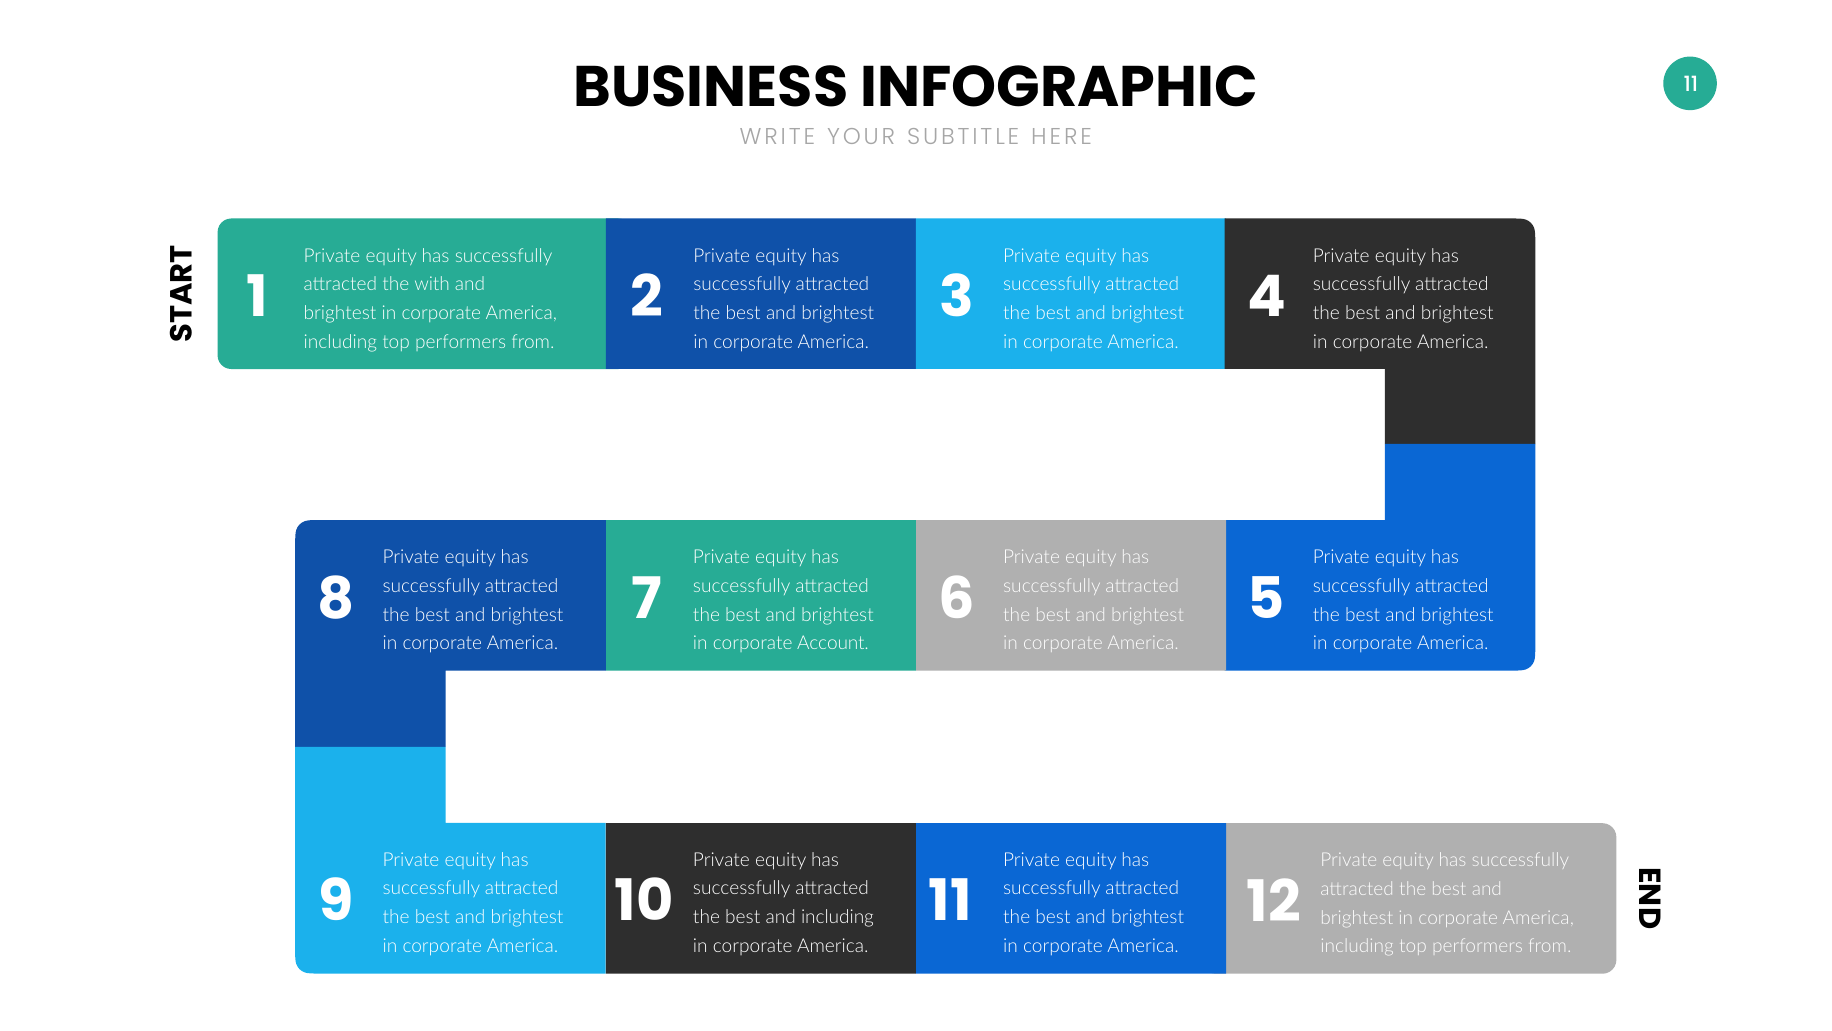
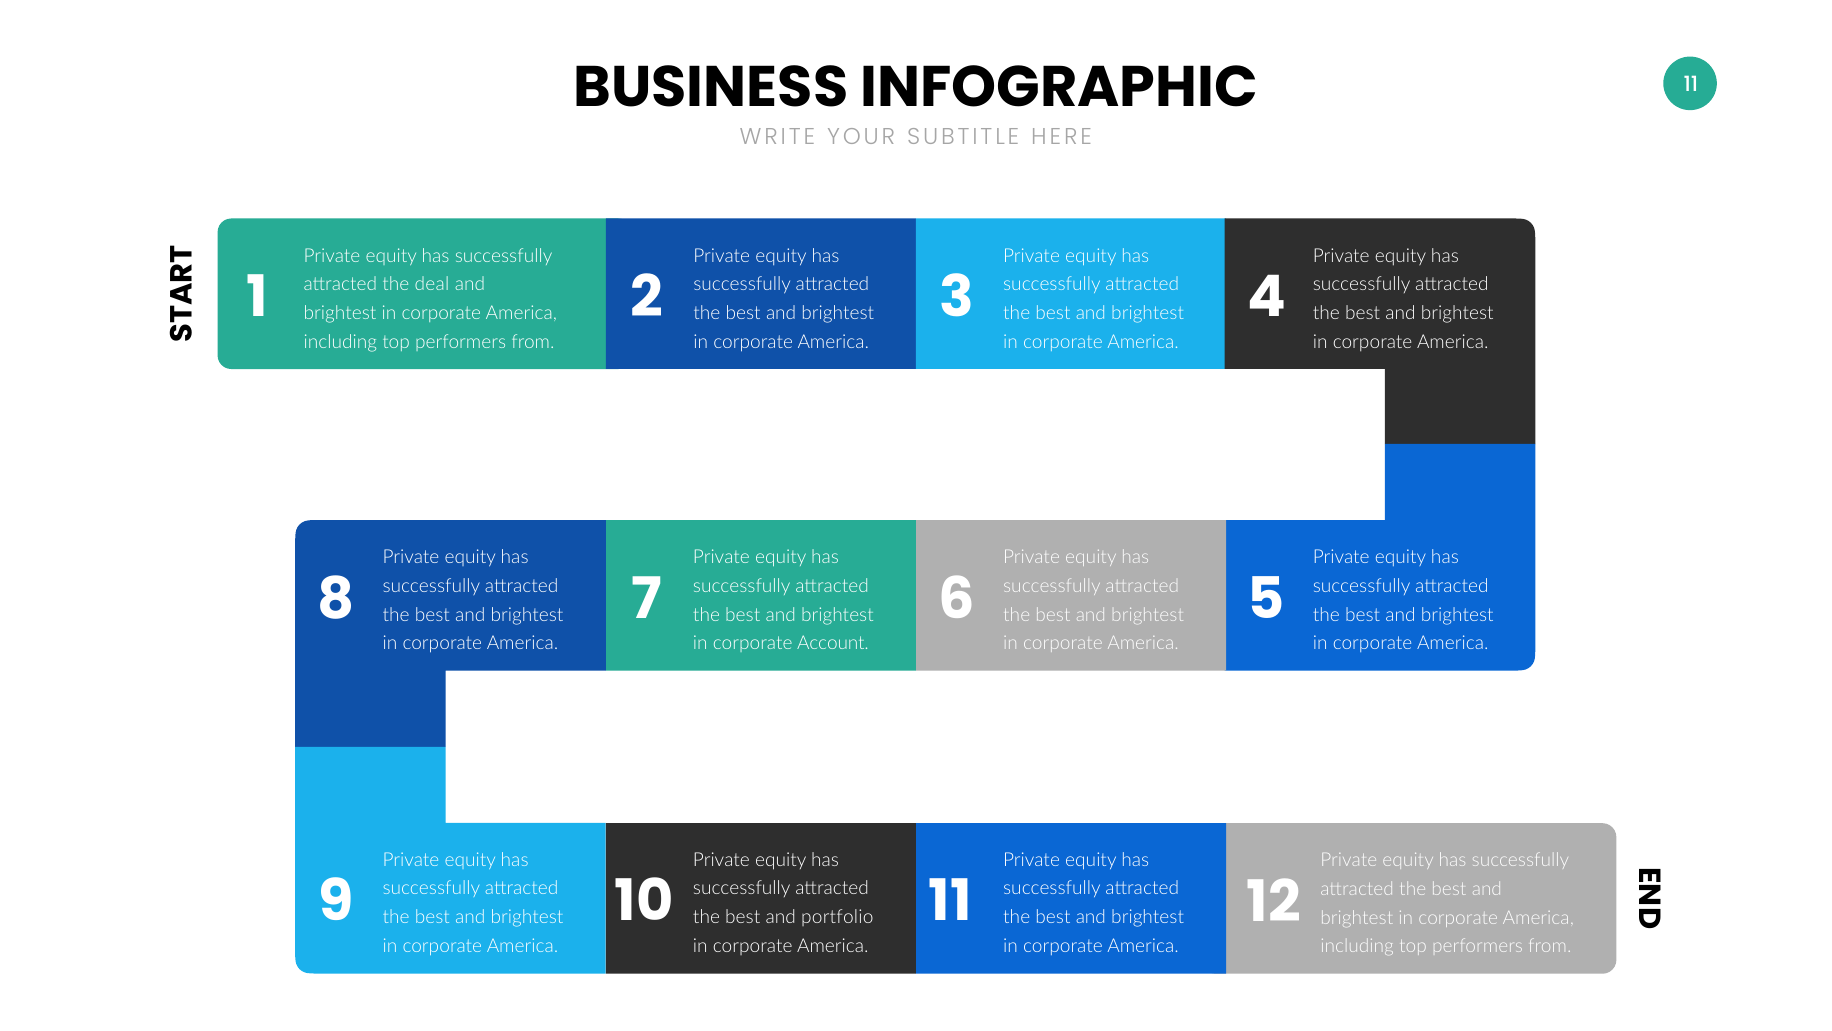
with: with -> deal
and including: including -> portfolio
